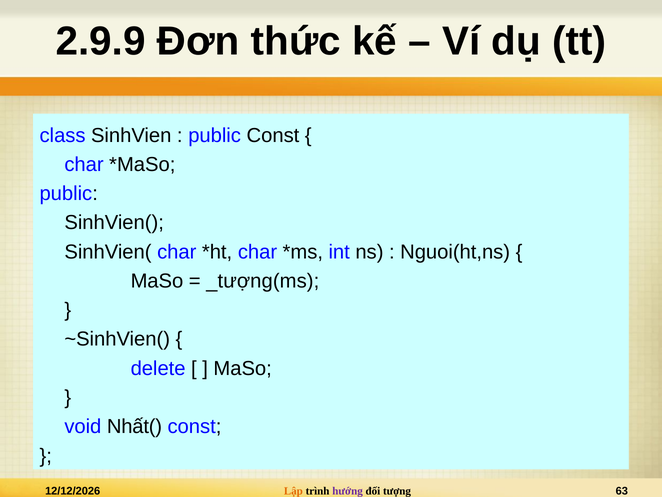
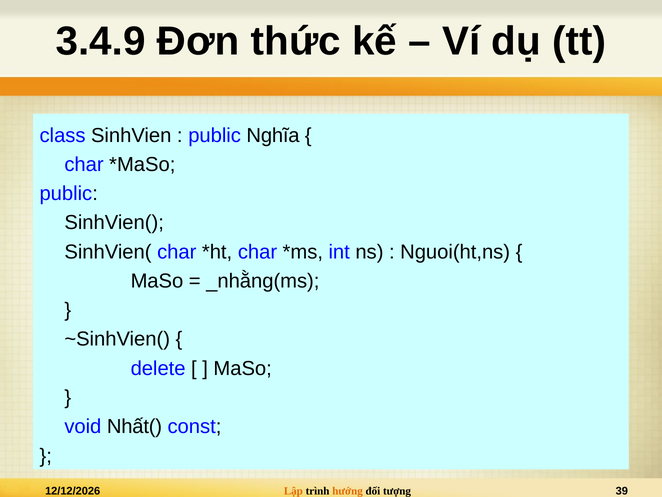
2.9.9: 2.9.9 -> 3.4.9
public Const: Const -> Nghĩa
_tượng(ms: _tượng(ms -> _nhằng(ms
hướng colour: purple -> orange
63: 63 -> 39
